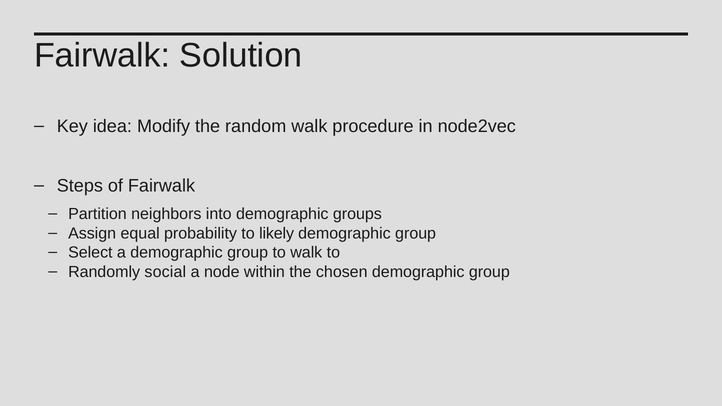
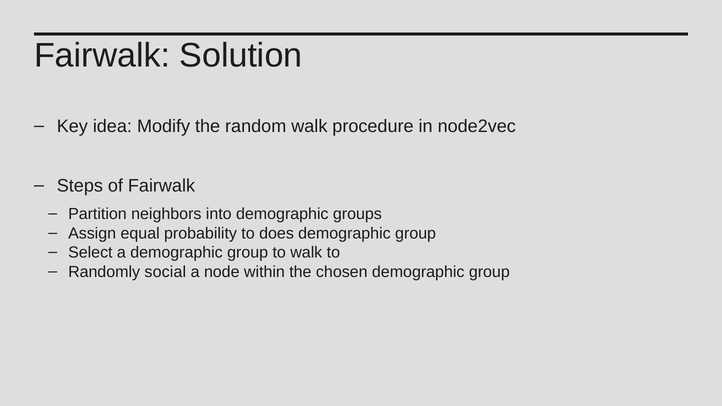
likely: likely -> does
